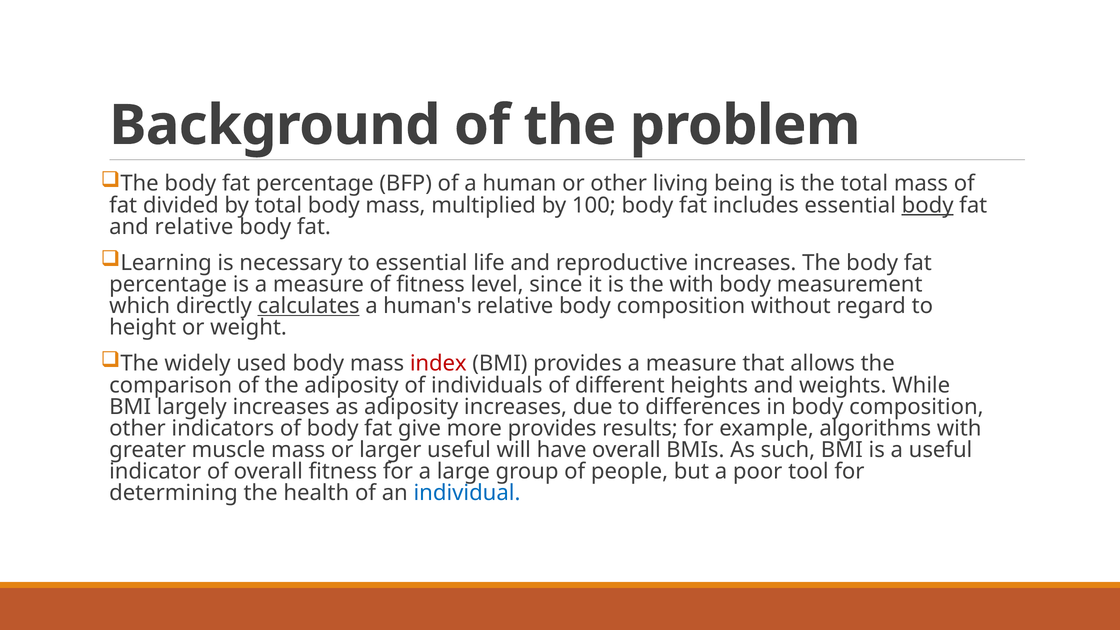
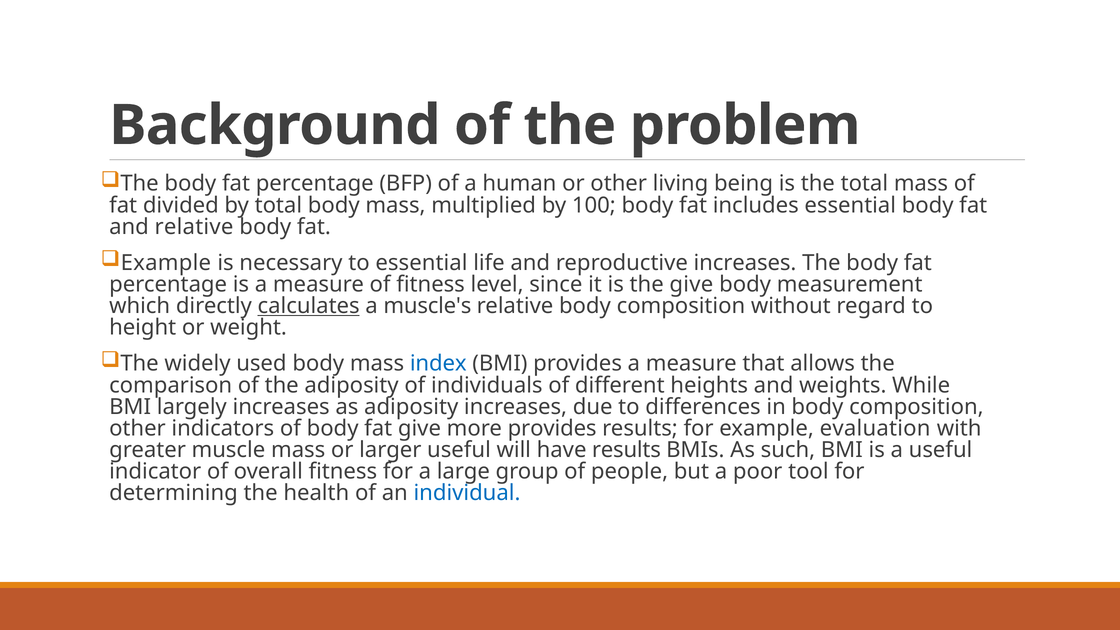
body at (928, 205) underline: present -> none
Learning at (166, 263): Learning -> Example
the with: with -> give
human's: human's -> muscle's
index colour: red -> blue
algorithms: algorithms -> evaluation
have overall: overall -> results
